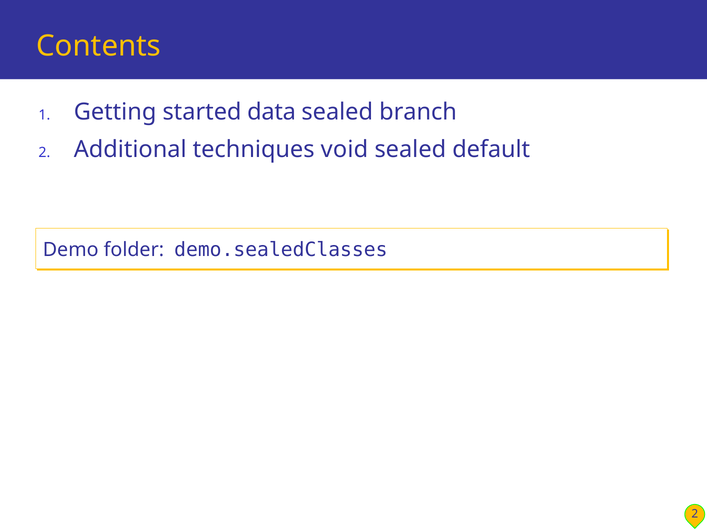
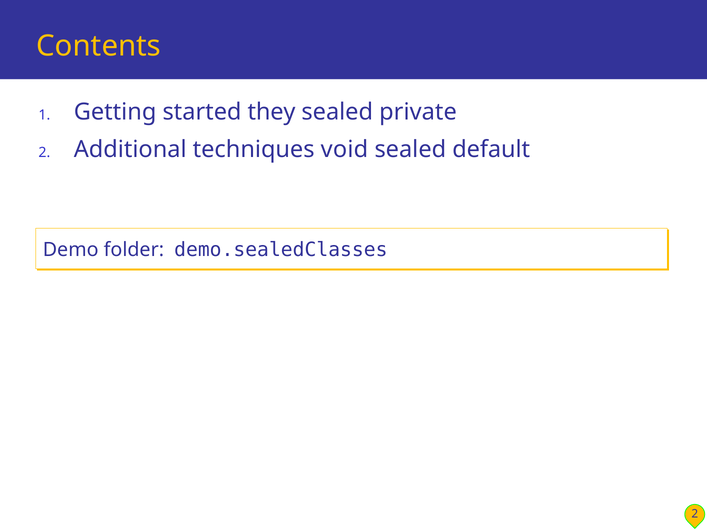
data: data -> they
branch: branch -> private
